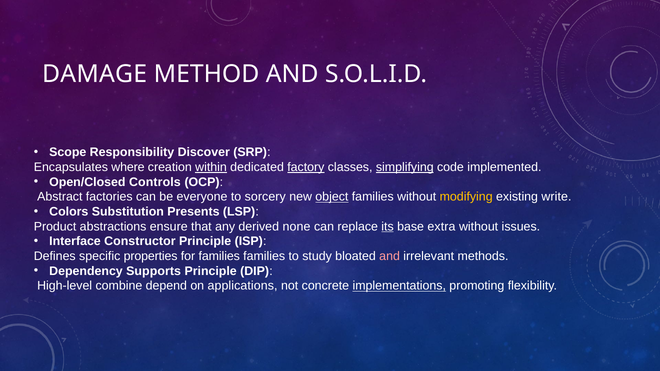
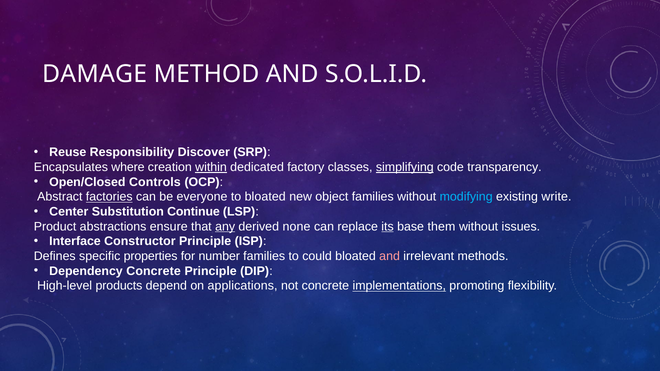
Scope: Scope -> Reuse
factory underline: present -> none
implemented: implemented -> transparency
factories underline: none -> present
to sorcery: sorcery -> bloated
object underline: present -> none
modifying colour: yellow -> light blue
Colors: Colors -> Center
Presents: Presents -> Continue
any underline: none -> present
extra: extra -> them
for families: families -> number
study: study -> could
Dependency Supports: Supports -> Concrete
combine: combine -> products
